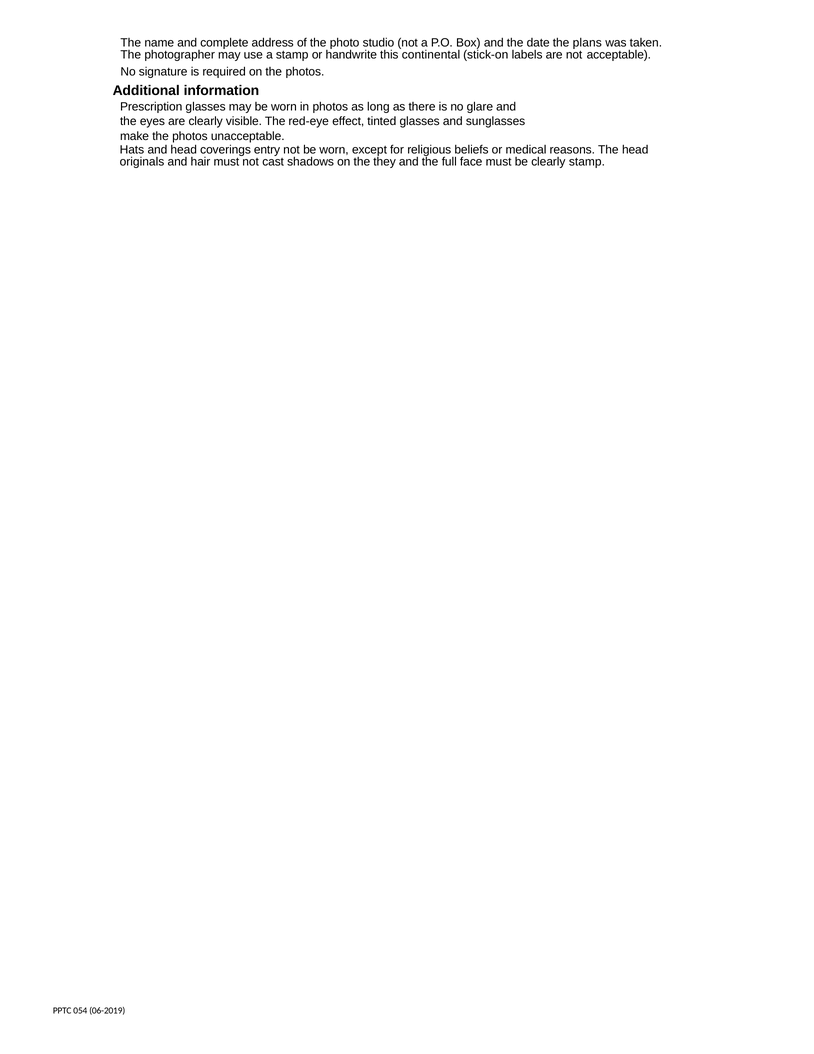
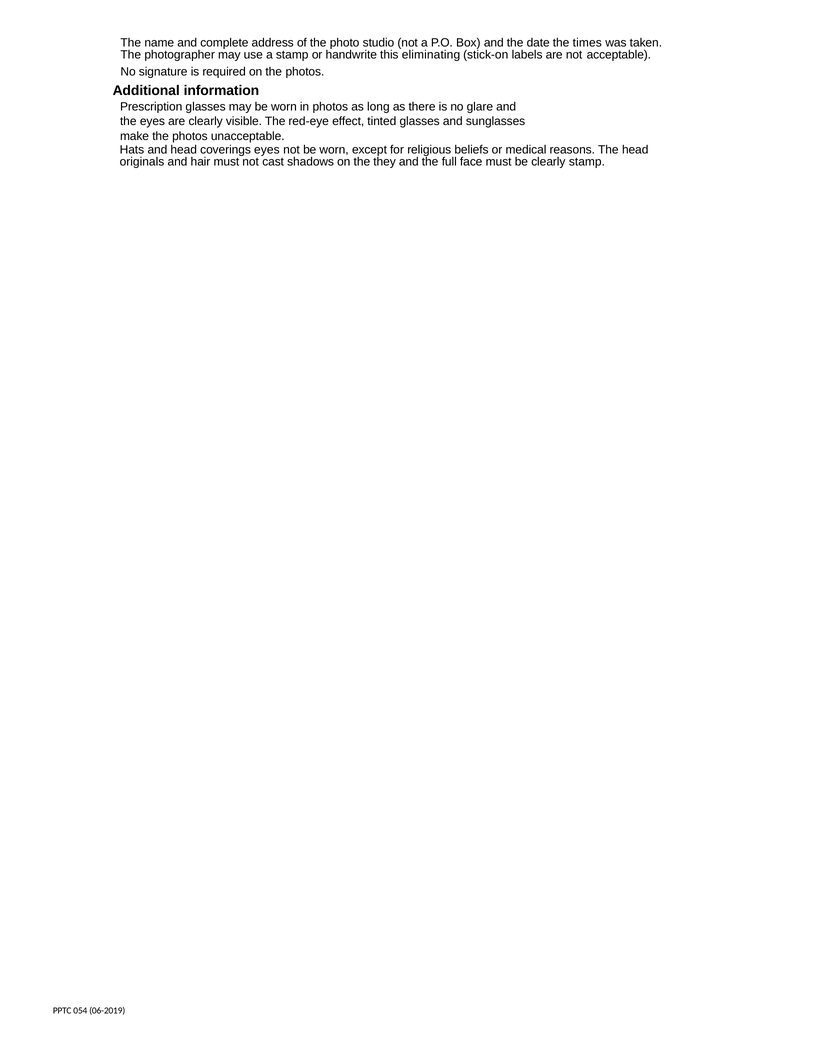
plans: plans -> times
continental: continental -> eliminating
coverings entry: entry -> eyes
